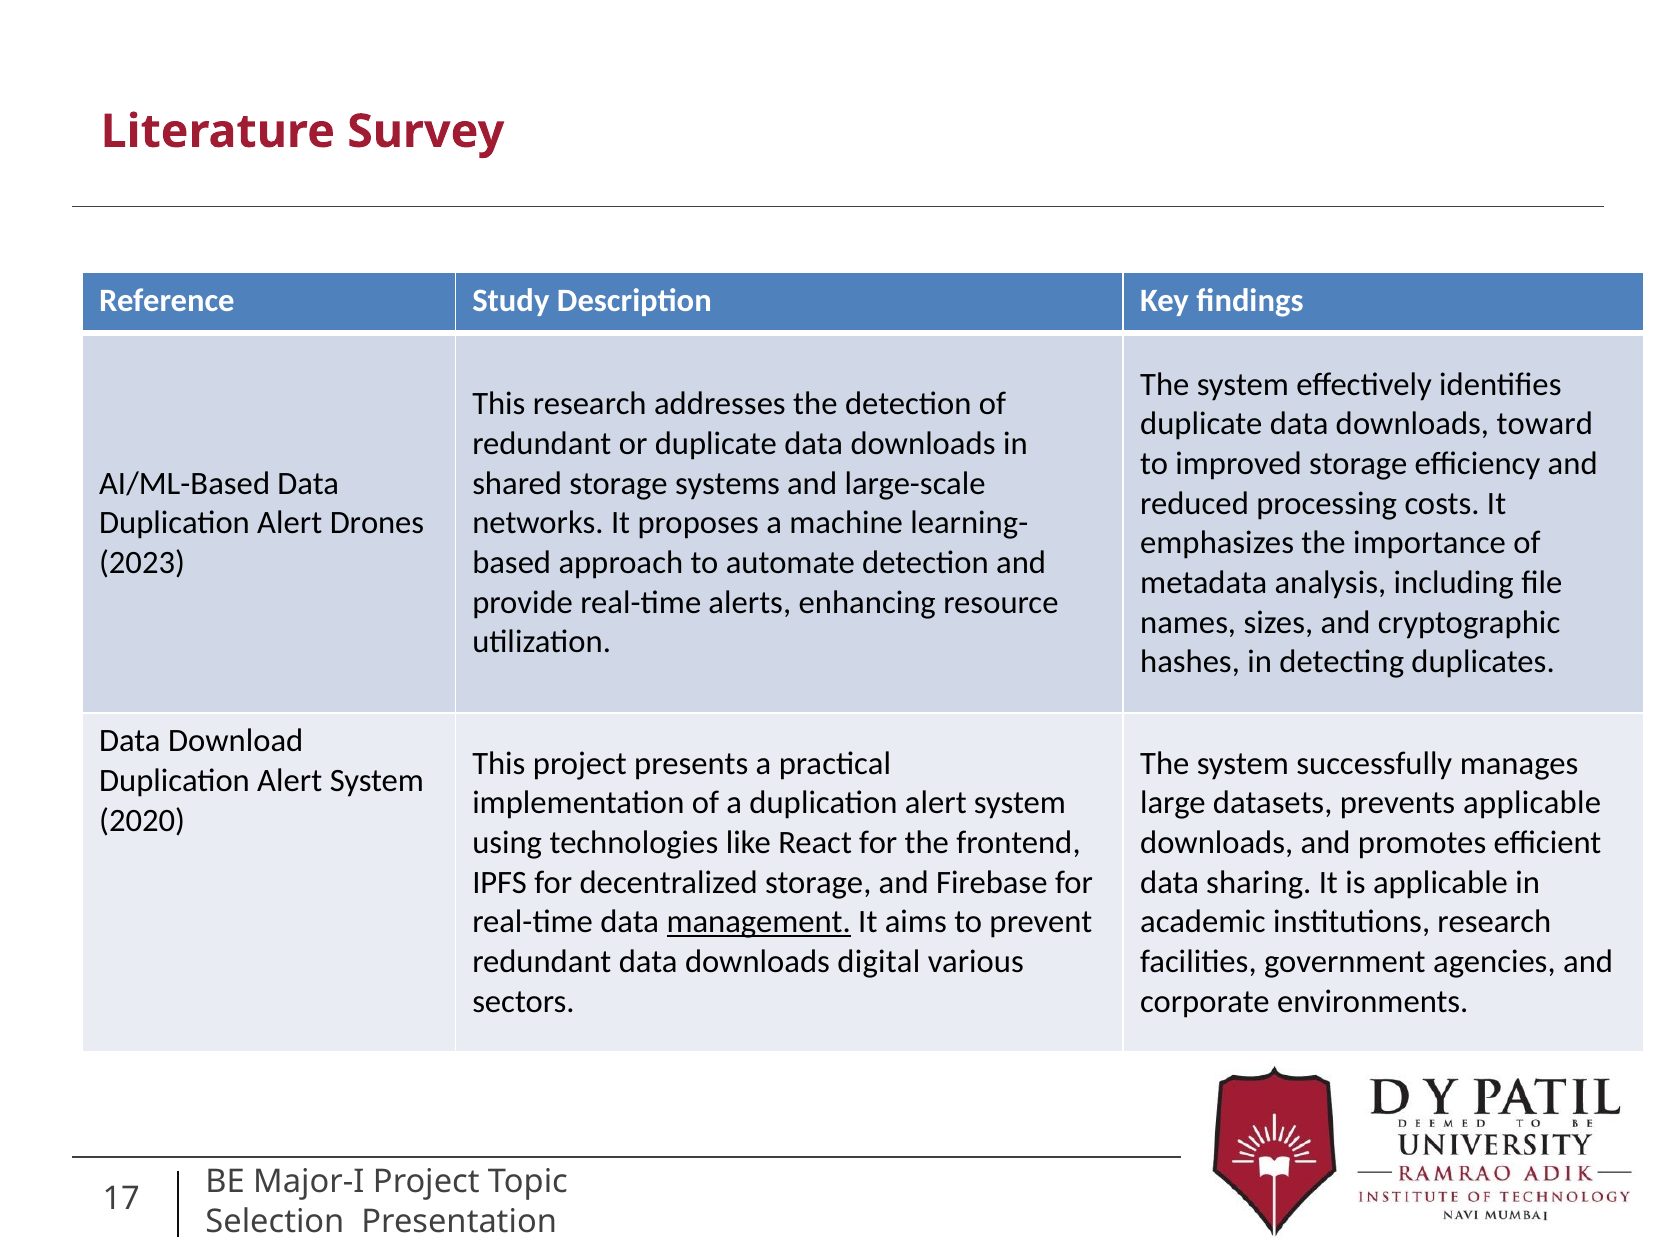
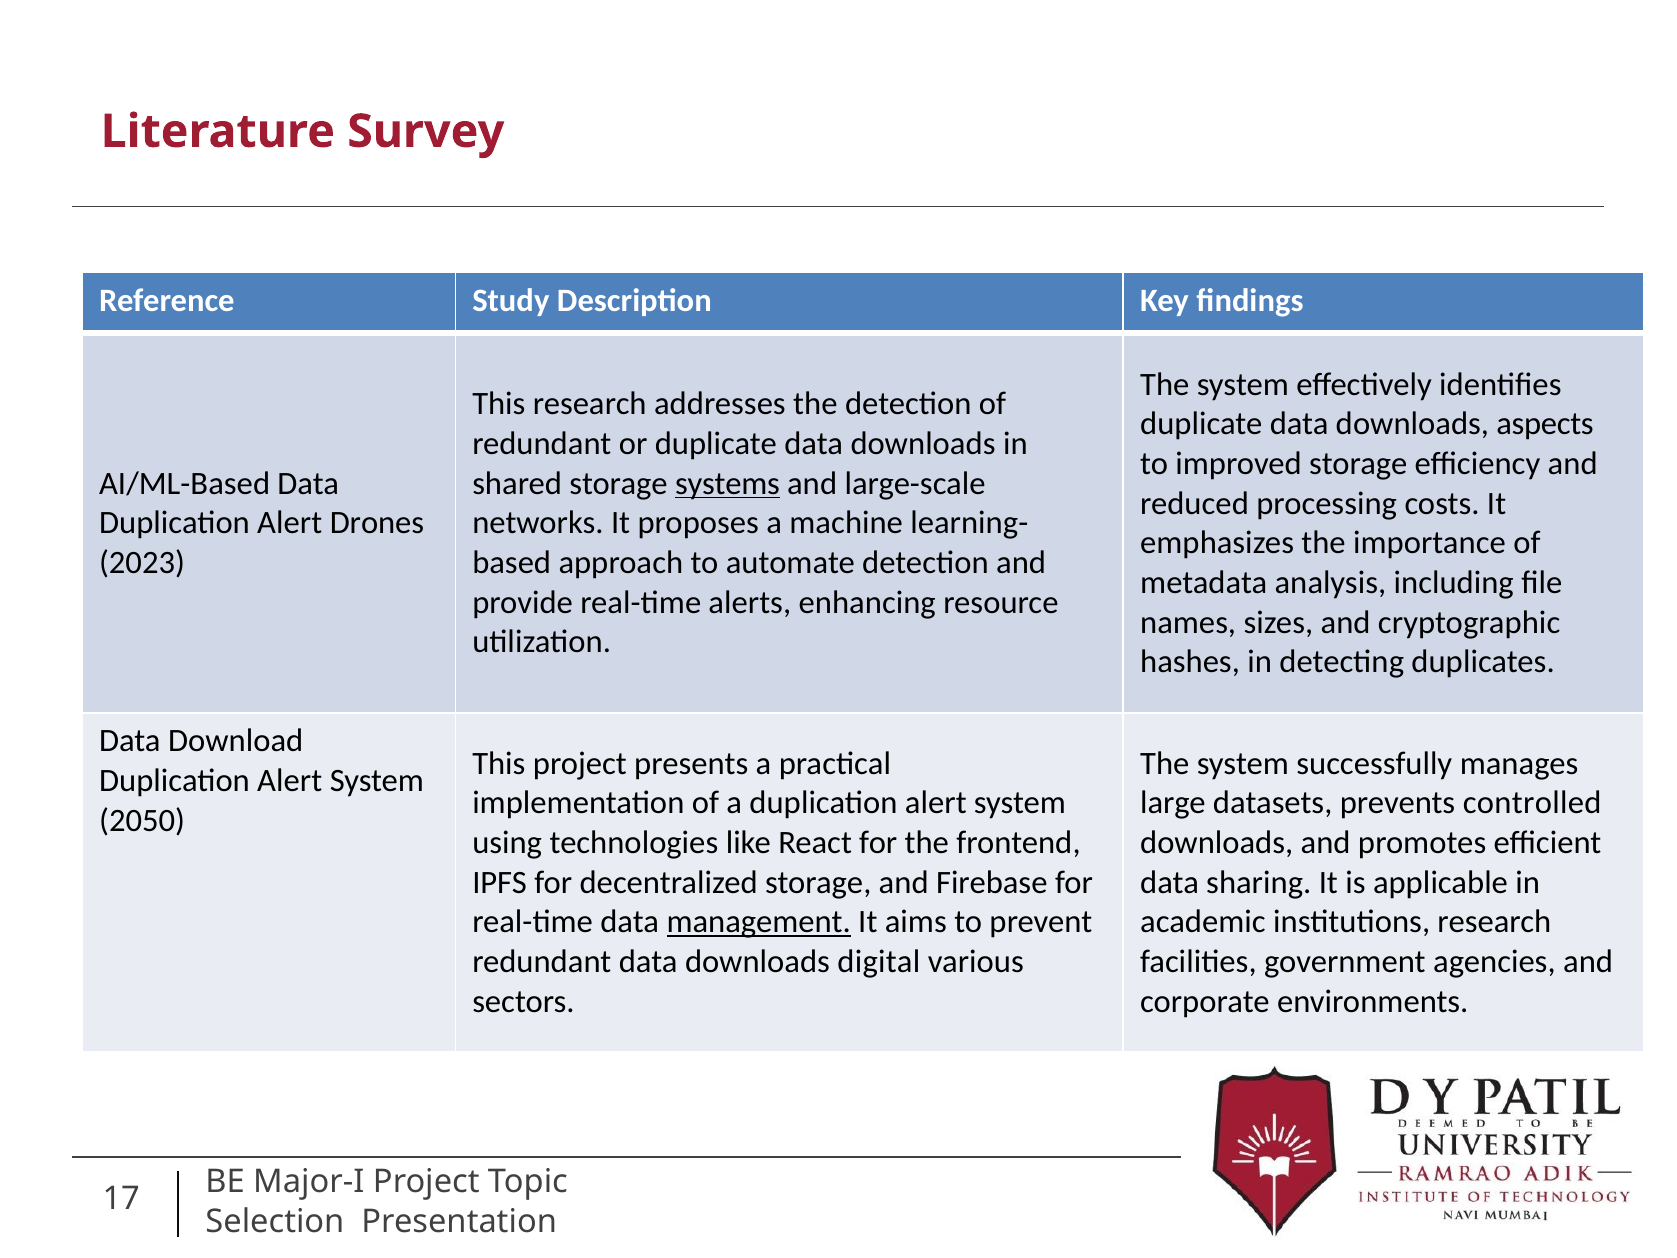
toward: toward -> aspects
systems underline: none -> present
prevents applicable: applicable -> controlled
2020: 2020 -> 2050
